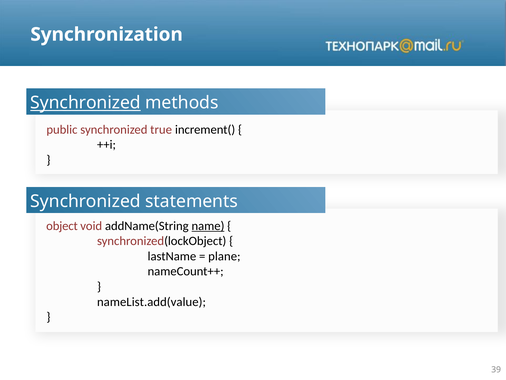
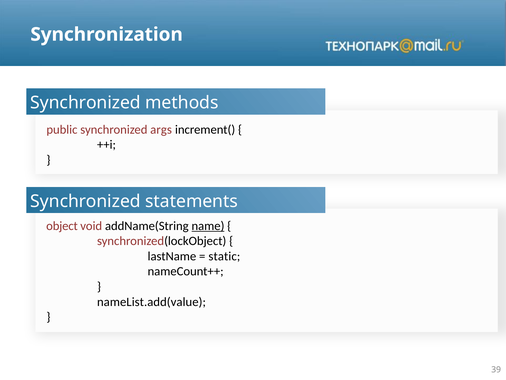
Synchronized at (86, 103) underline: present -> none
true: true -> args
plane: plane -> static
